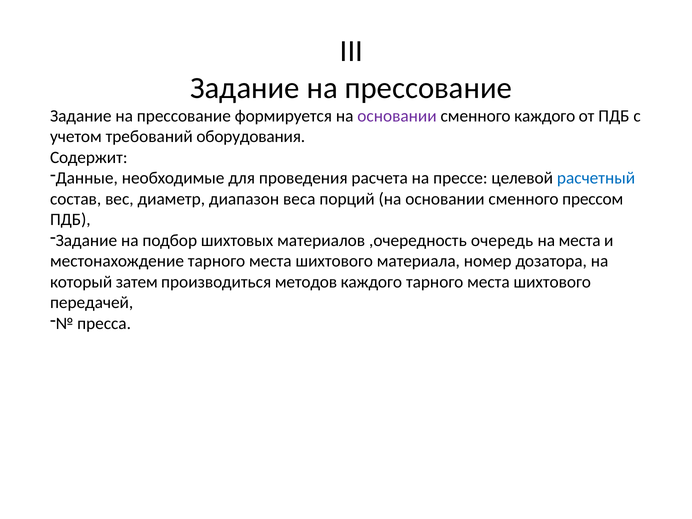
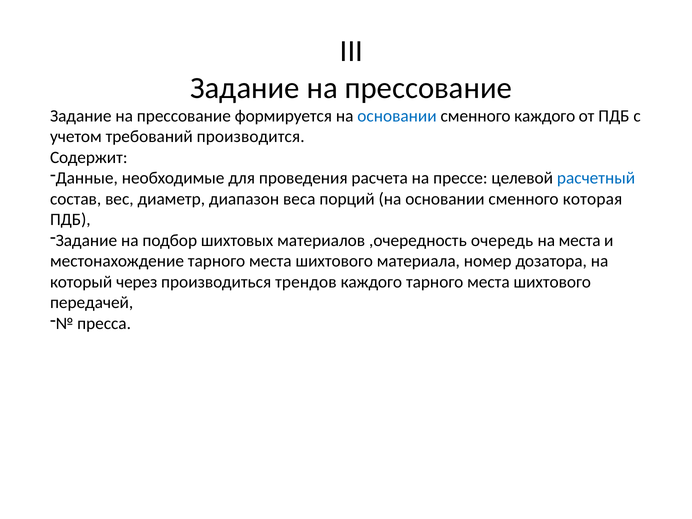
основании at (397, 116) colour: purple -> blue
оборудования: оборудования -> производится
прессом: прессом -> которая
затем: затем -> через
методов: методов -> трендов
